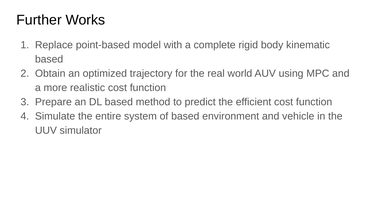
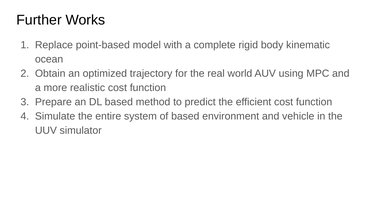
based at (49, 59): based -> ocean
